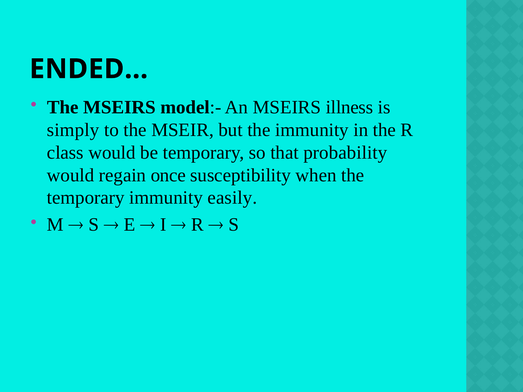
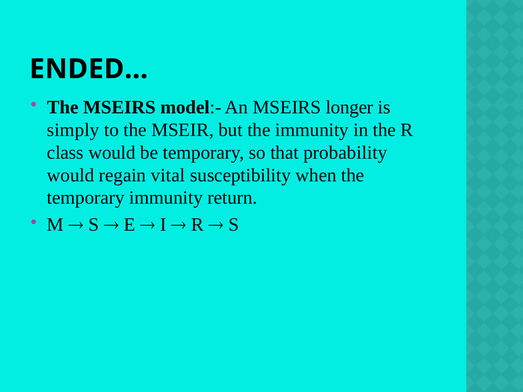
illness: illness -> longer
once: once -> vital
easily: easily -> return
